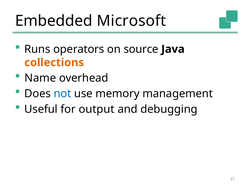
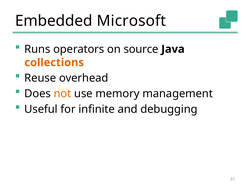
Name: Name -> Reuse
not colour: blue -> orange
output: output -> infinite
